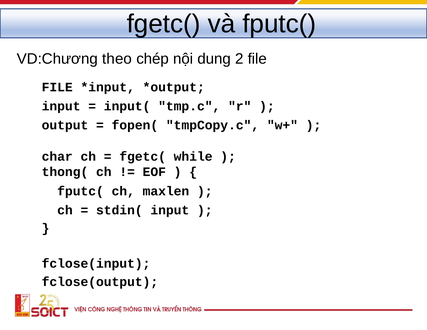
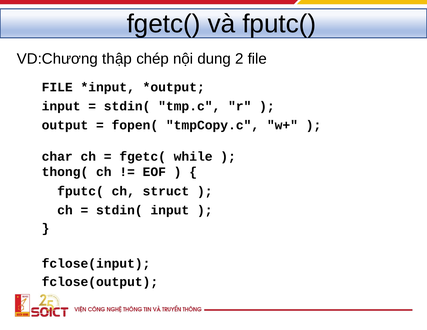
theo: theo -> thập
input( at (127, 106): input( -> stdin(
maxlen: maxlen -> struct
